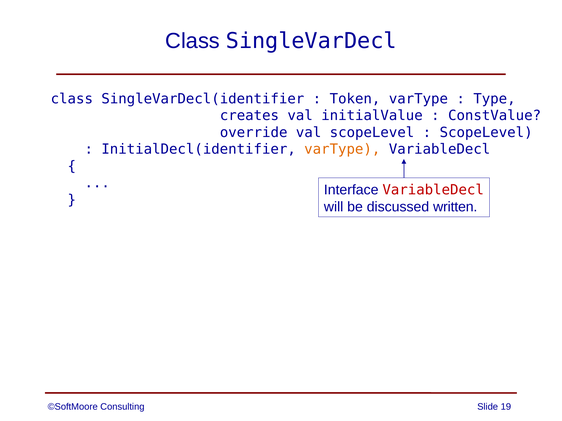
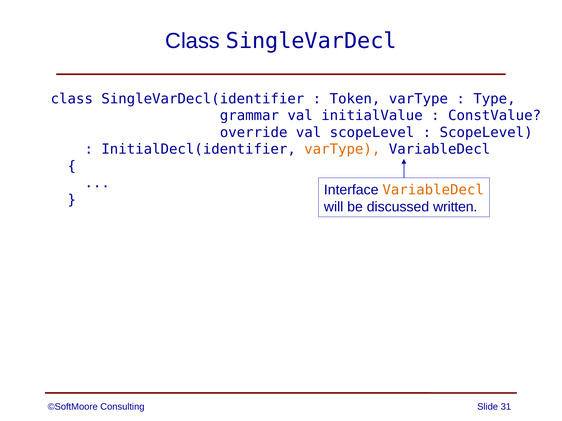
creates: creates -> grammar
VariableDecl at (433, 190) colour: red -> orange
19: 19 -> 31
